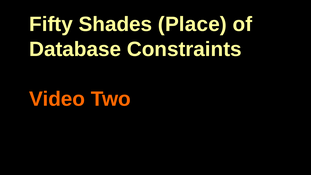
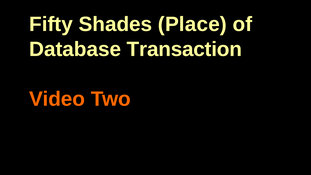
Constraints: Constraints -> Transaction
